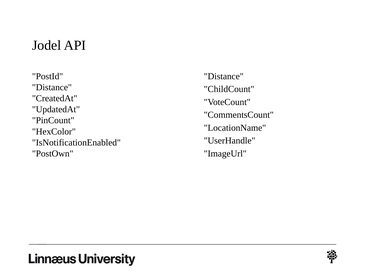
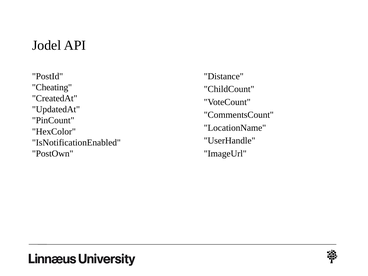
Distance at (52, 87): Distance -> Cheating
